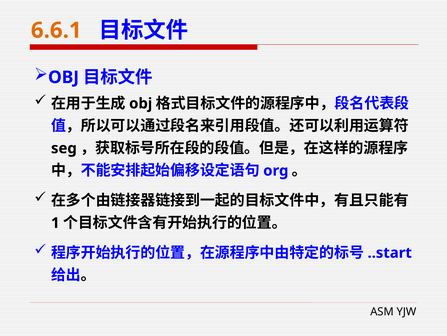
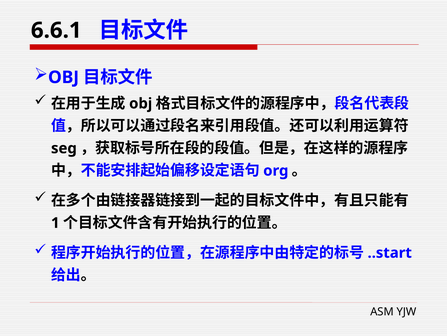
6.6.1 colour: orange -> black
